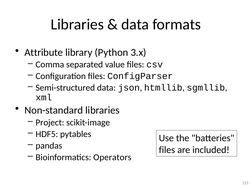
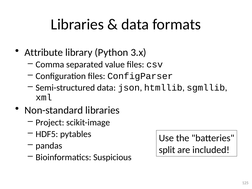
files at (167, 150): files -> split
Operators: Operators -> Suspicious
